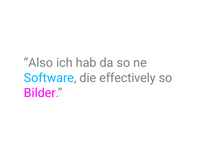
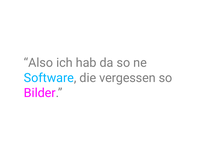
effectively: effectively -> vergessen
